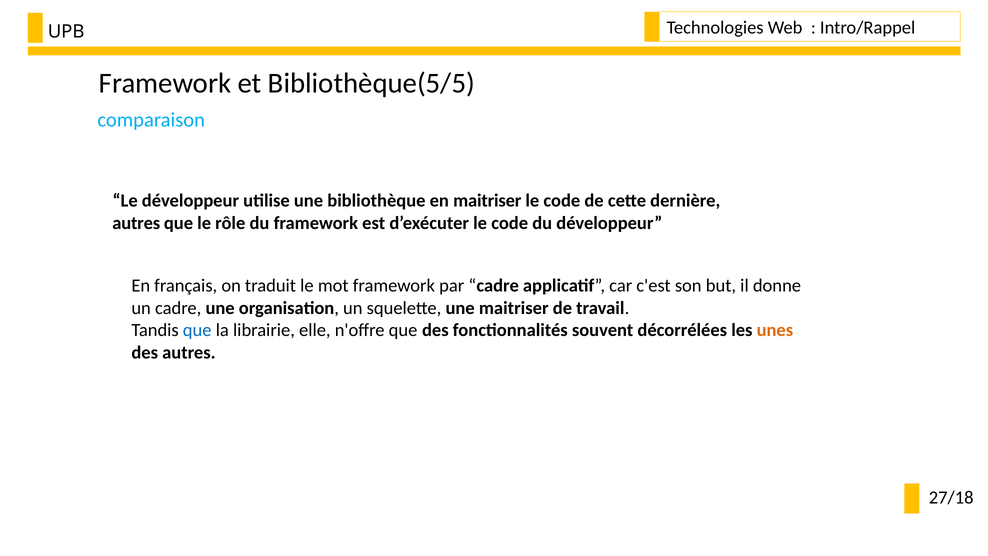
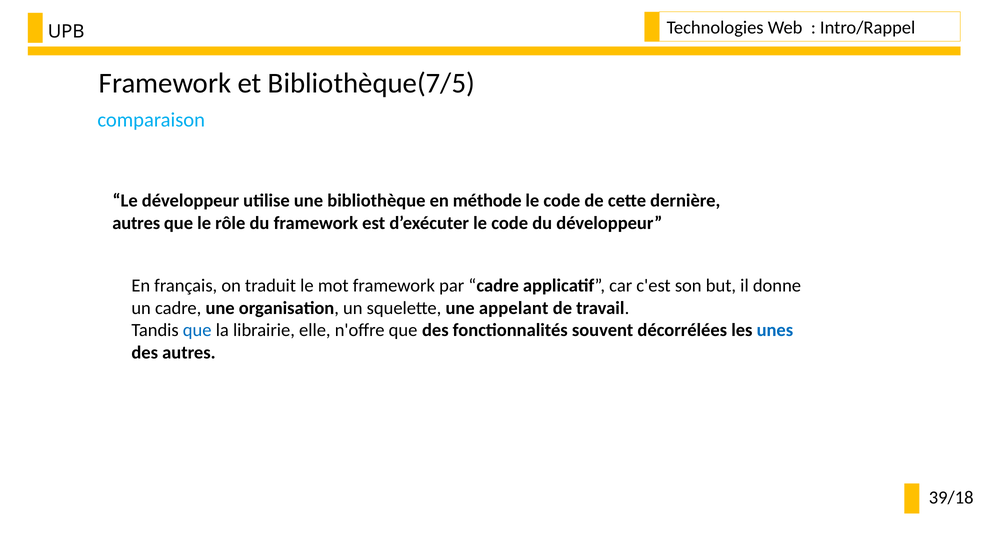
Bibliothèque(5/5: Bibliothèque(5/5 -> Bibliothèque(7/5
en maitriser: maitriser -> méthode
une maitriser: maitriser -> appelant
unes colour: orange -> blue
27/18: 27/18 -> 39/18
